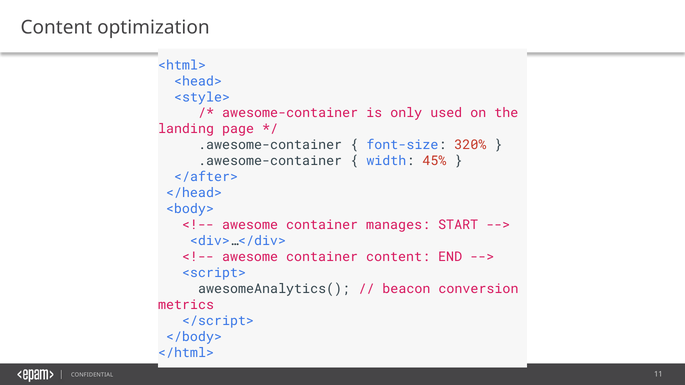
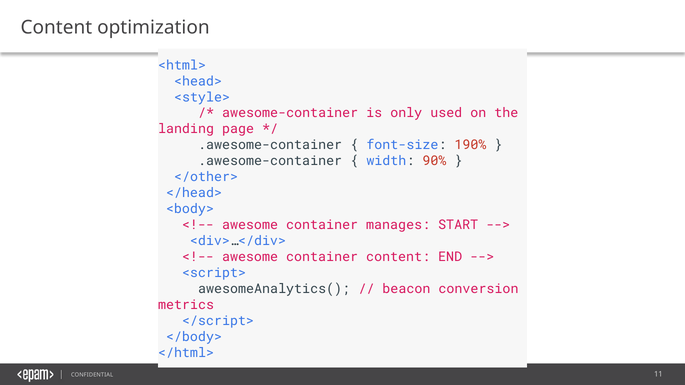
320%: 320% -> 190%
45%: 45% -> 90%
</after>: </after> -> </other>
